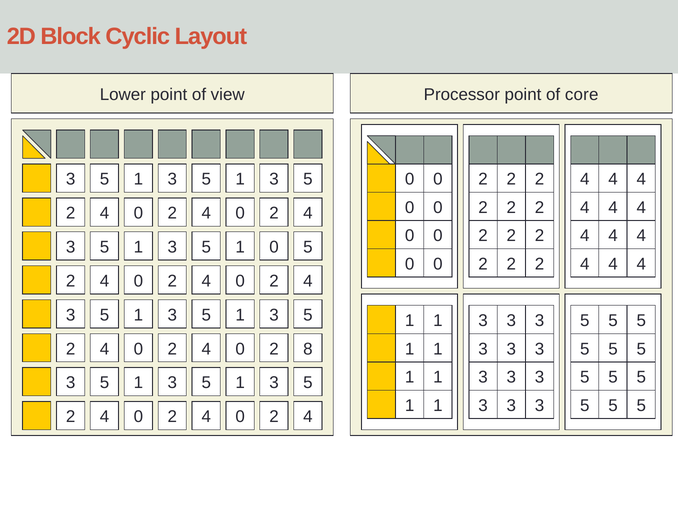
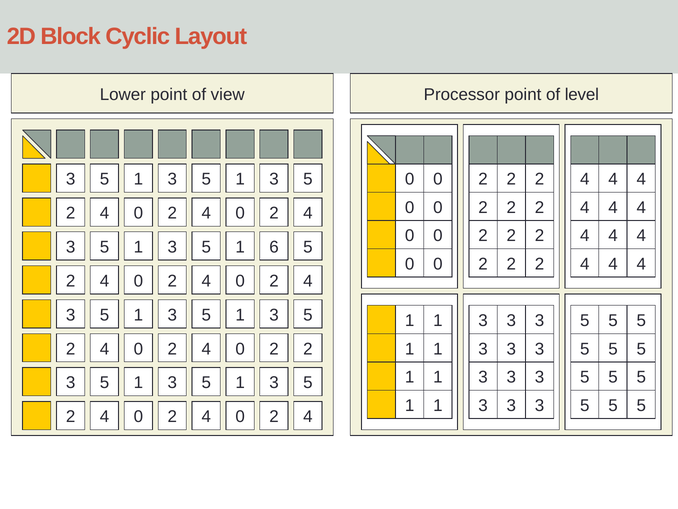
core: core -> level
0 at (274, 247): 0 -> 6
2 8: 8 -> 2
